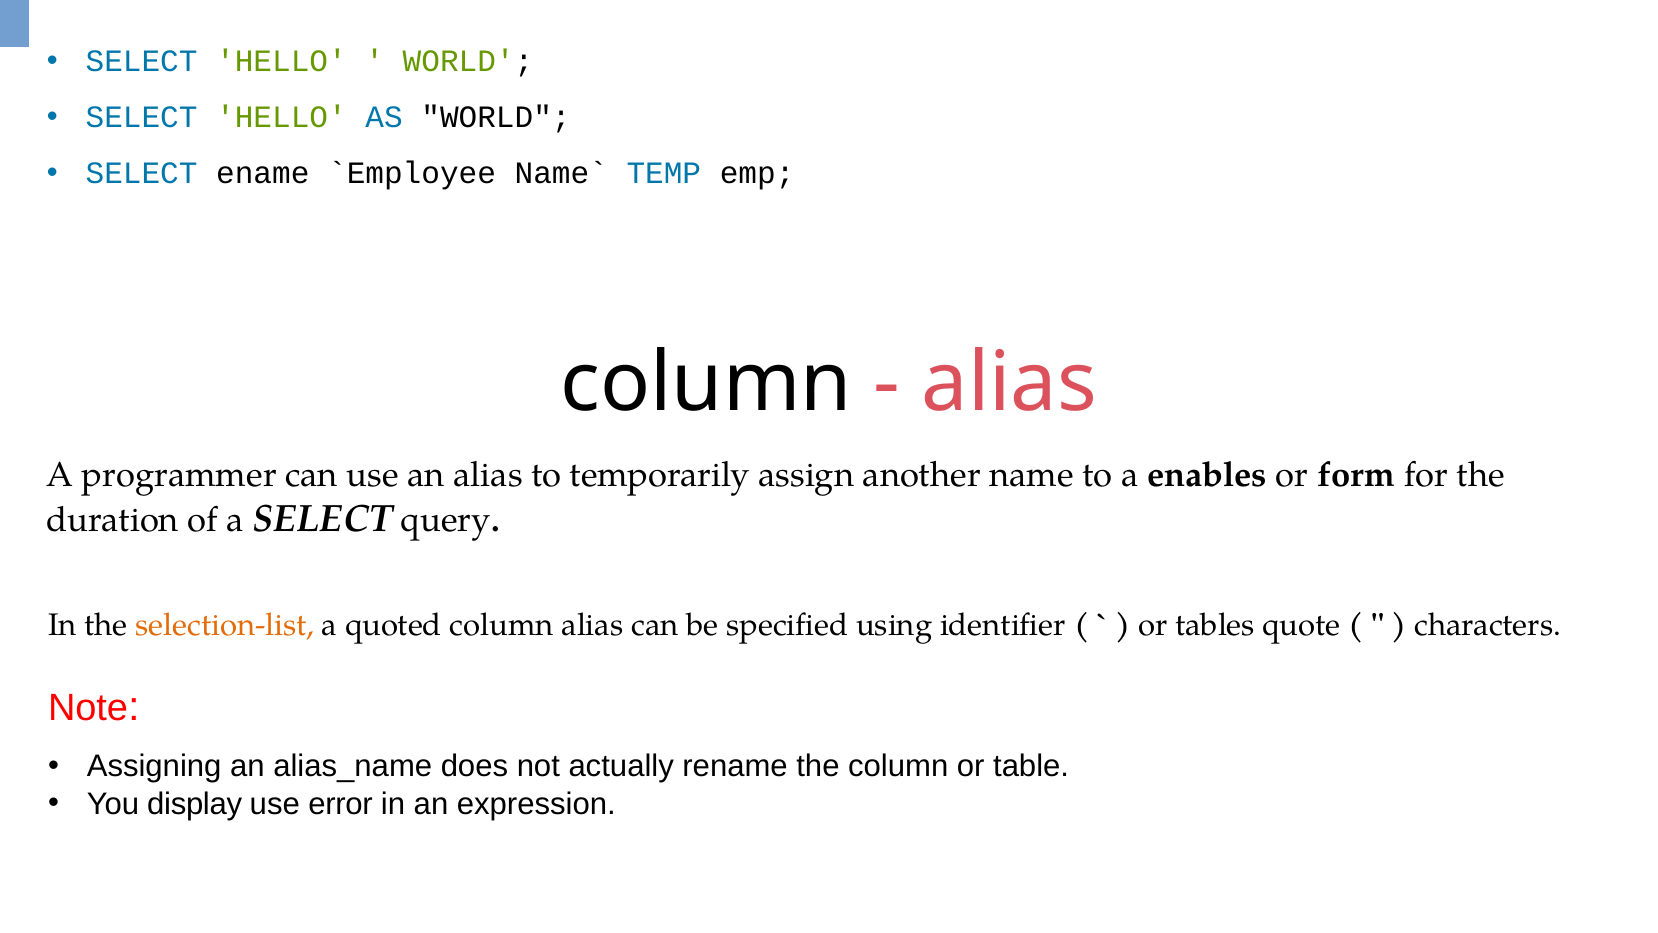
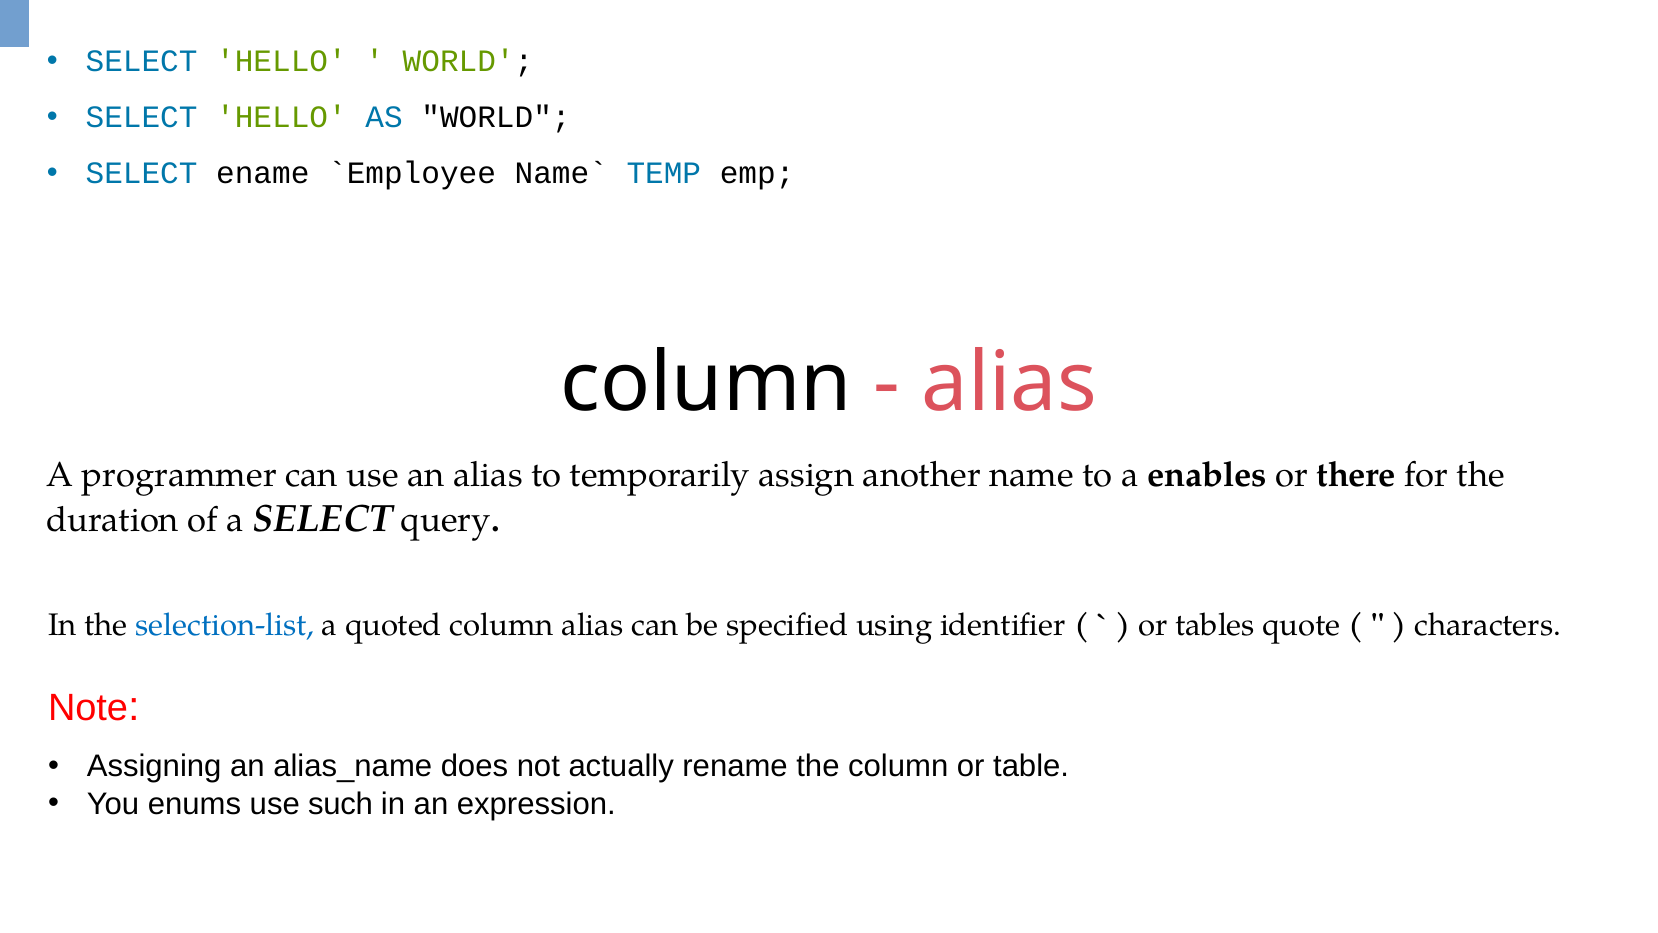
form: form -> there
selection-list colour: orange -> blue
display: display -> enums
error: error -> such
